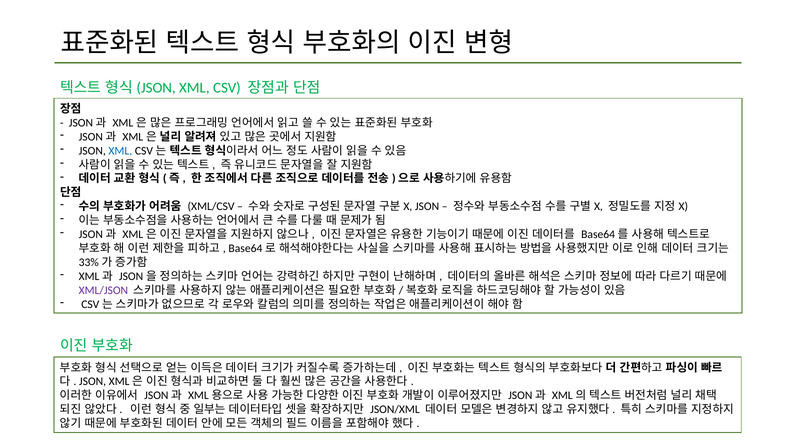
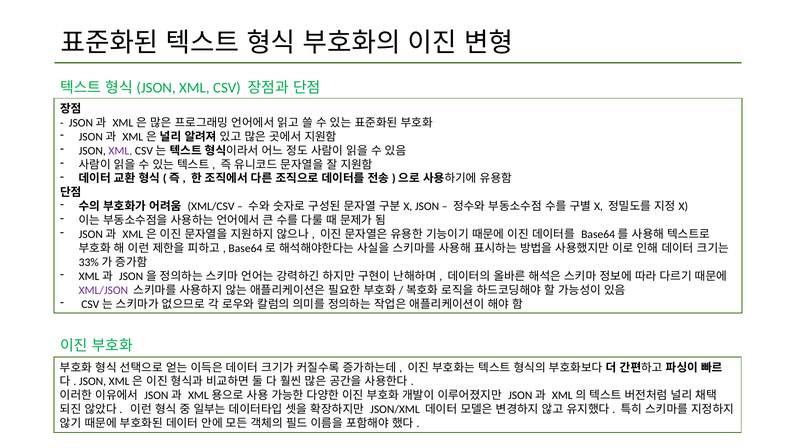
XML at (120, 151) colour: blue -> purple
